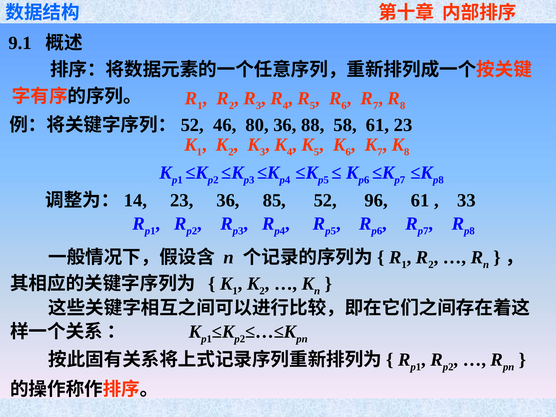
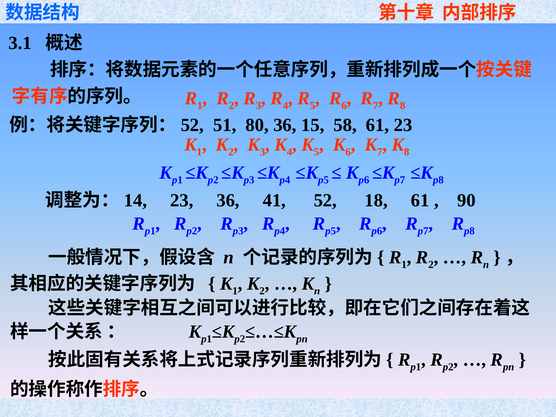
9.1: 9.1 -> 3.1
46: 46 -> 51
88: 88 -> 15
85: 85 -> 41
96: 96 -> 18
33: 33 -> 90
